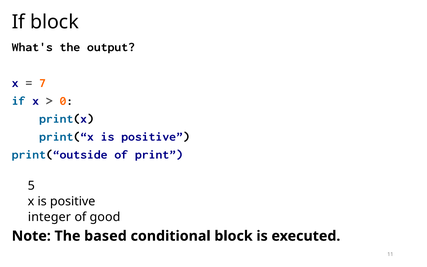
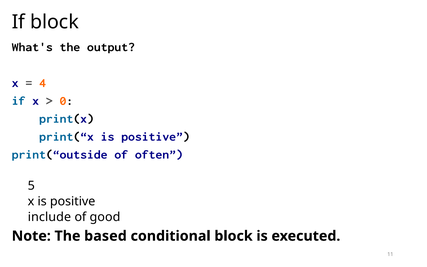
7: 7 -> 4
print: print -> often
integer: integer -> include
